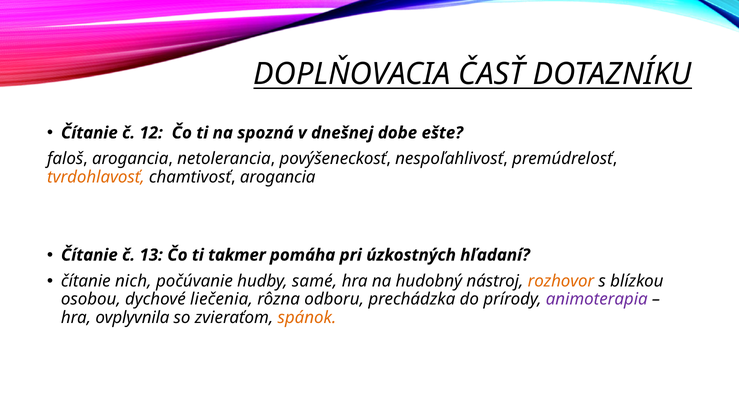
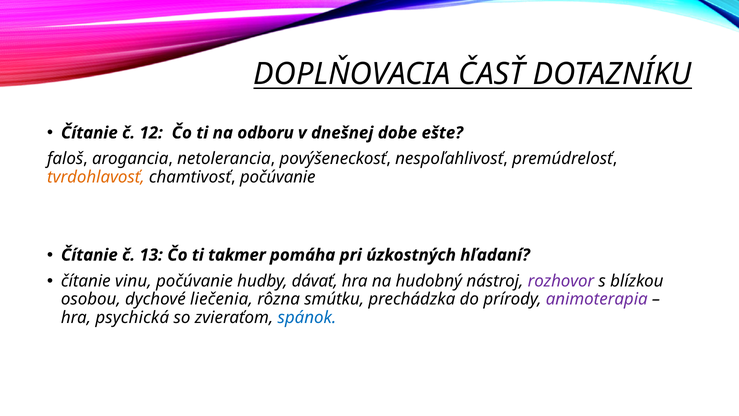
spozná: spozná -> odboru
chamtivosť arogancia: arogancia -> počúvanie
nich: nich -> vinu
samé: samé -> dávať
rozhovor colour: orange -> purple
odboru: odboru -> smútku
ovplyvnila: ovplyvnila -> psychická
spánok colour: orange -> blue
